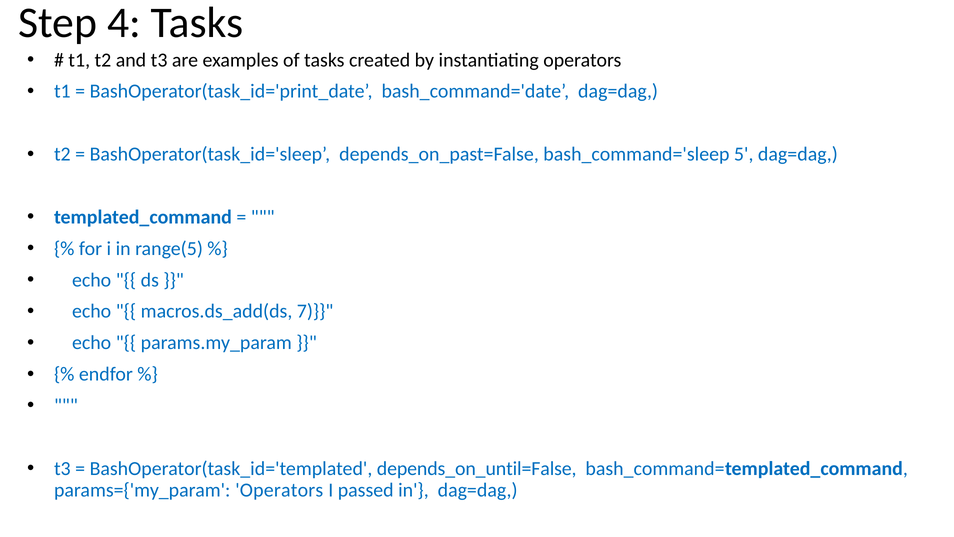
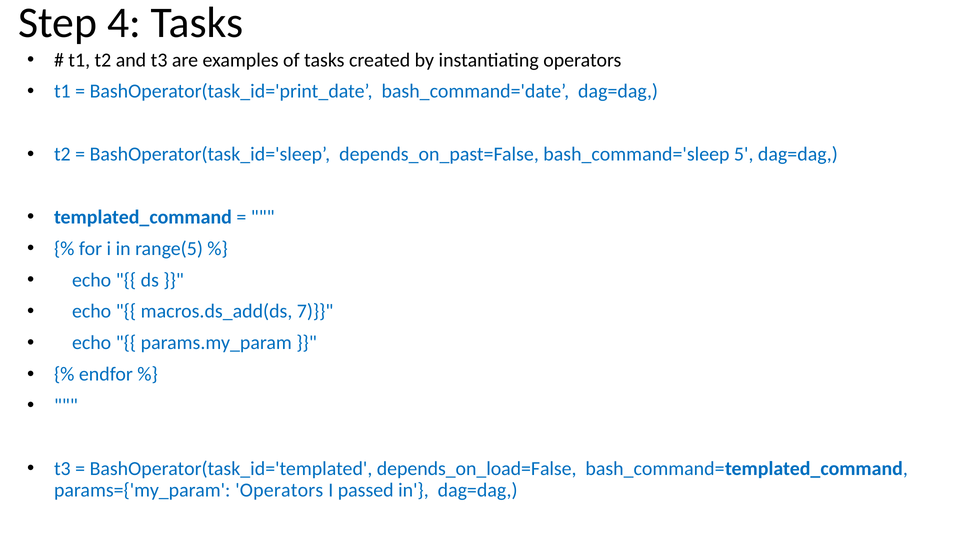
depends_on_until=False: depends_on_until=False -> depends_on_load=False
